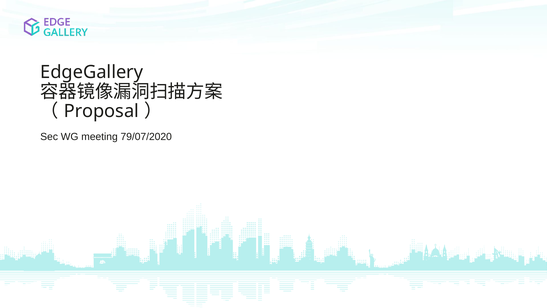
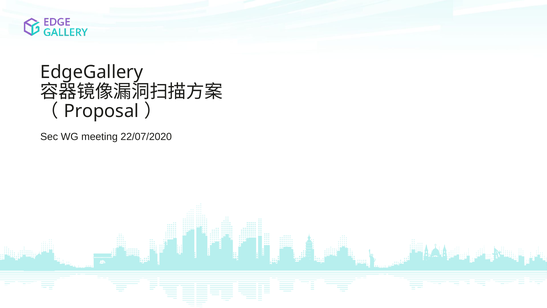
79/07/2020: 79/07/2020 -> 22/07/2020
